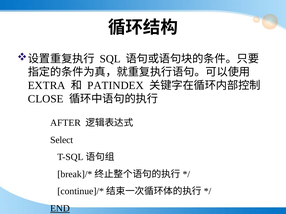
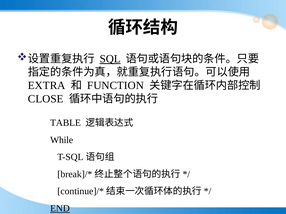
SQL underline: none -> present
PATINDEX: PATINDEX -> FUNCTION
AFTER: AFTER -> TABLE
Select: Select -> While
